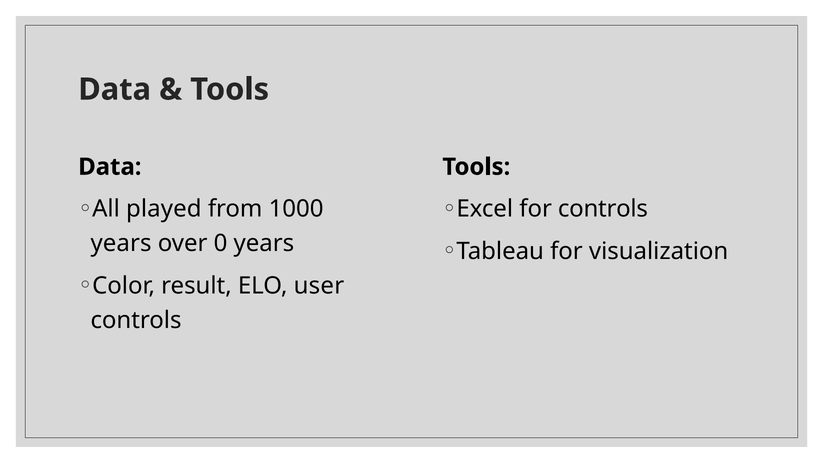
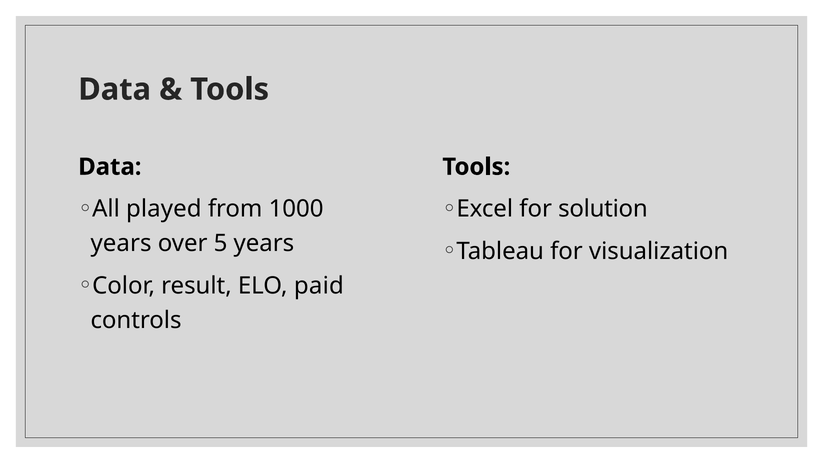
for controls: controls -> solution
0: 0 -> 5
user: user -> paid
